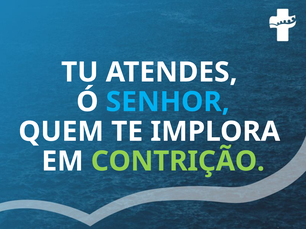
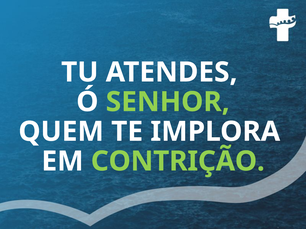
SENHOR colour: light blue -> light green
